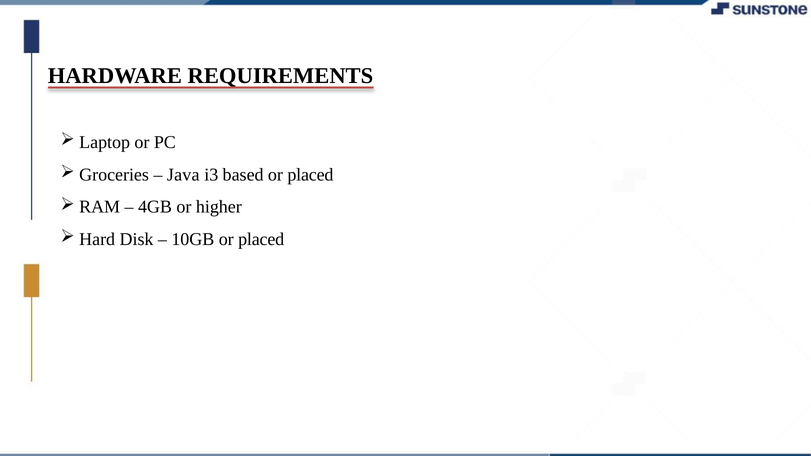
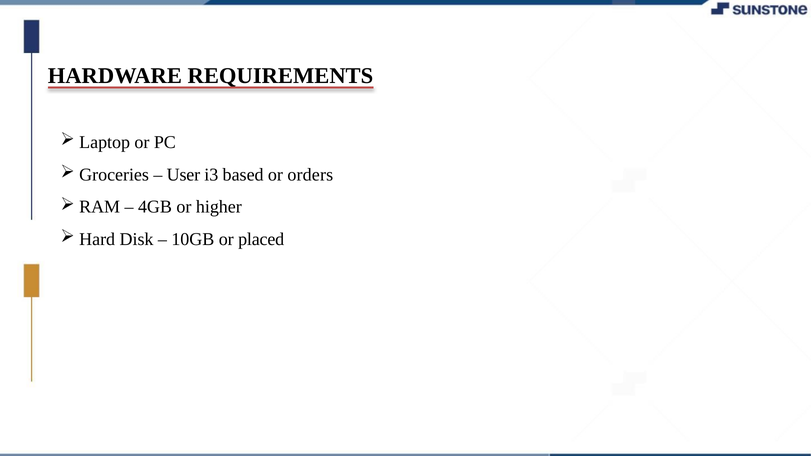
Java: Java -> User
based or placed: placed -> orders
